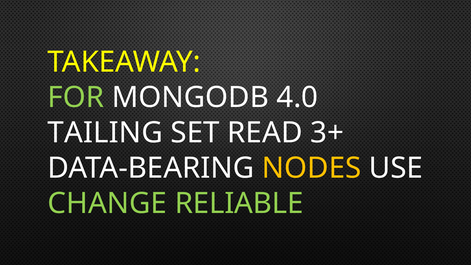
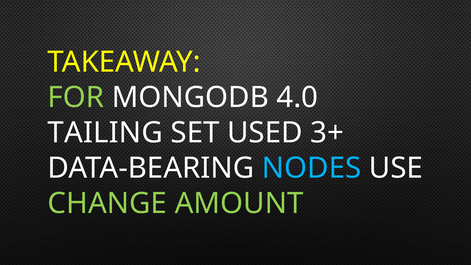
READ: READ -> USED
NODES colour: yellow -> light blue
RELIABLE: RELIABLE -> AMOUNT
